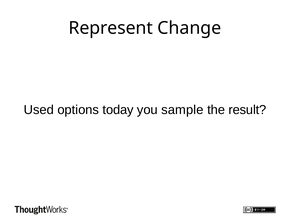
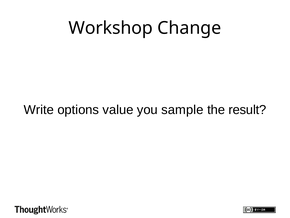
Represent: Represent -> Workshop
Used: Used -> Write
today: today -> value
